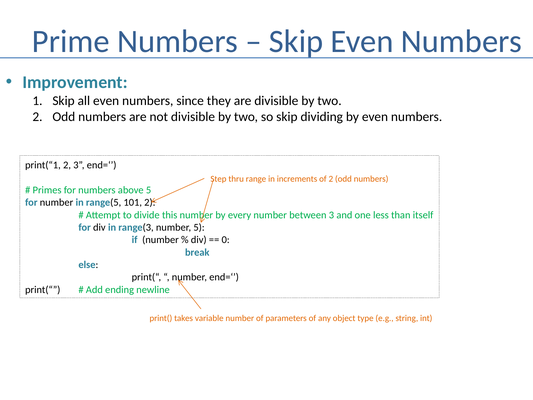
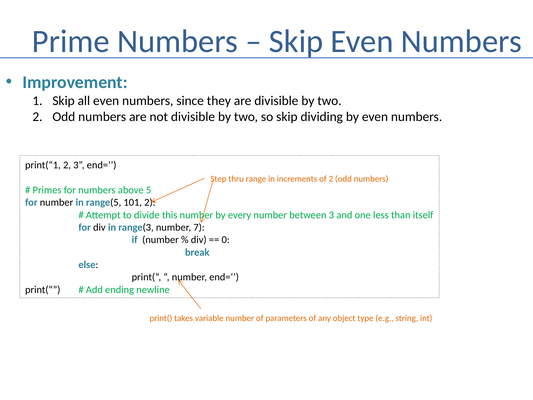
number 5: 5 -> 7
